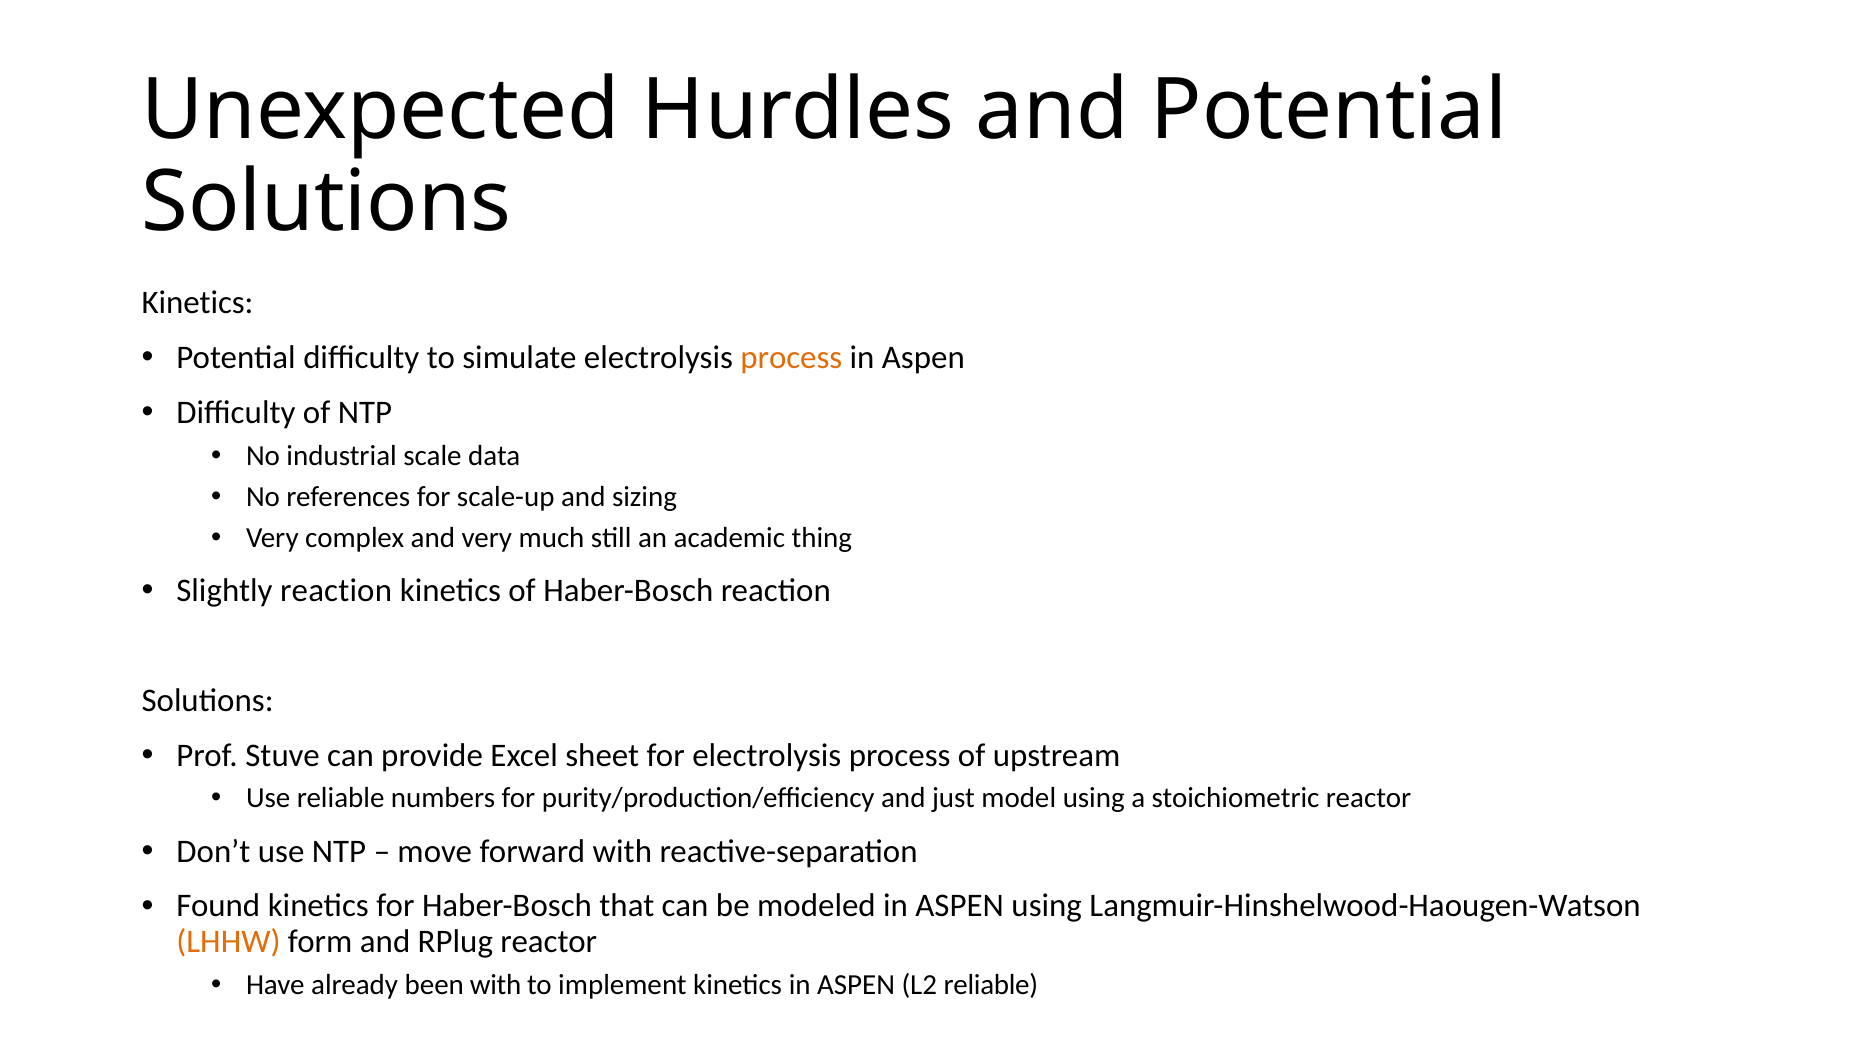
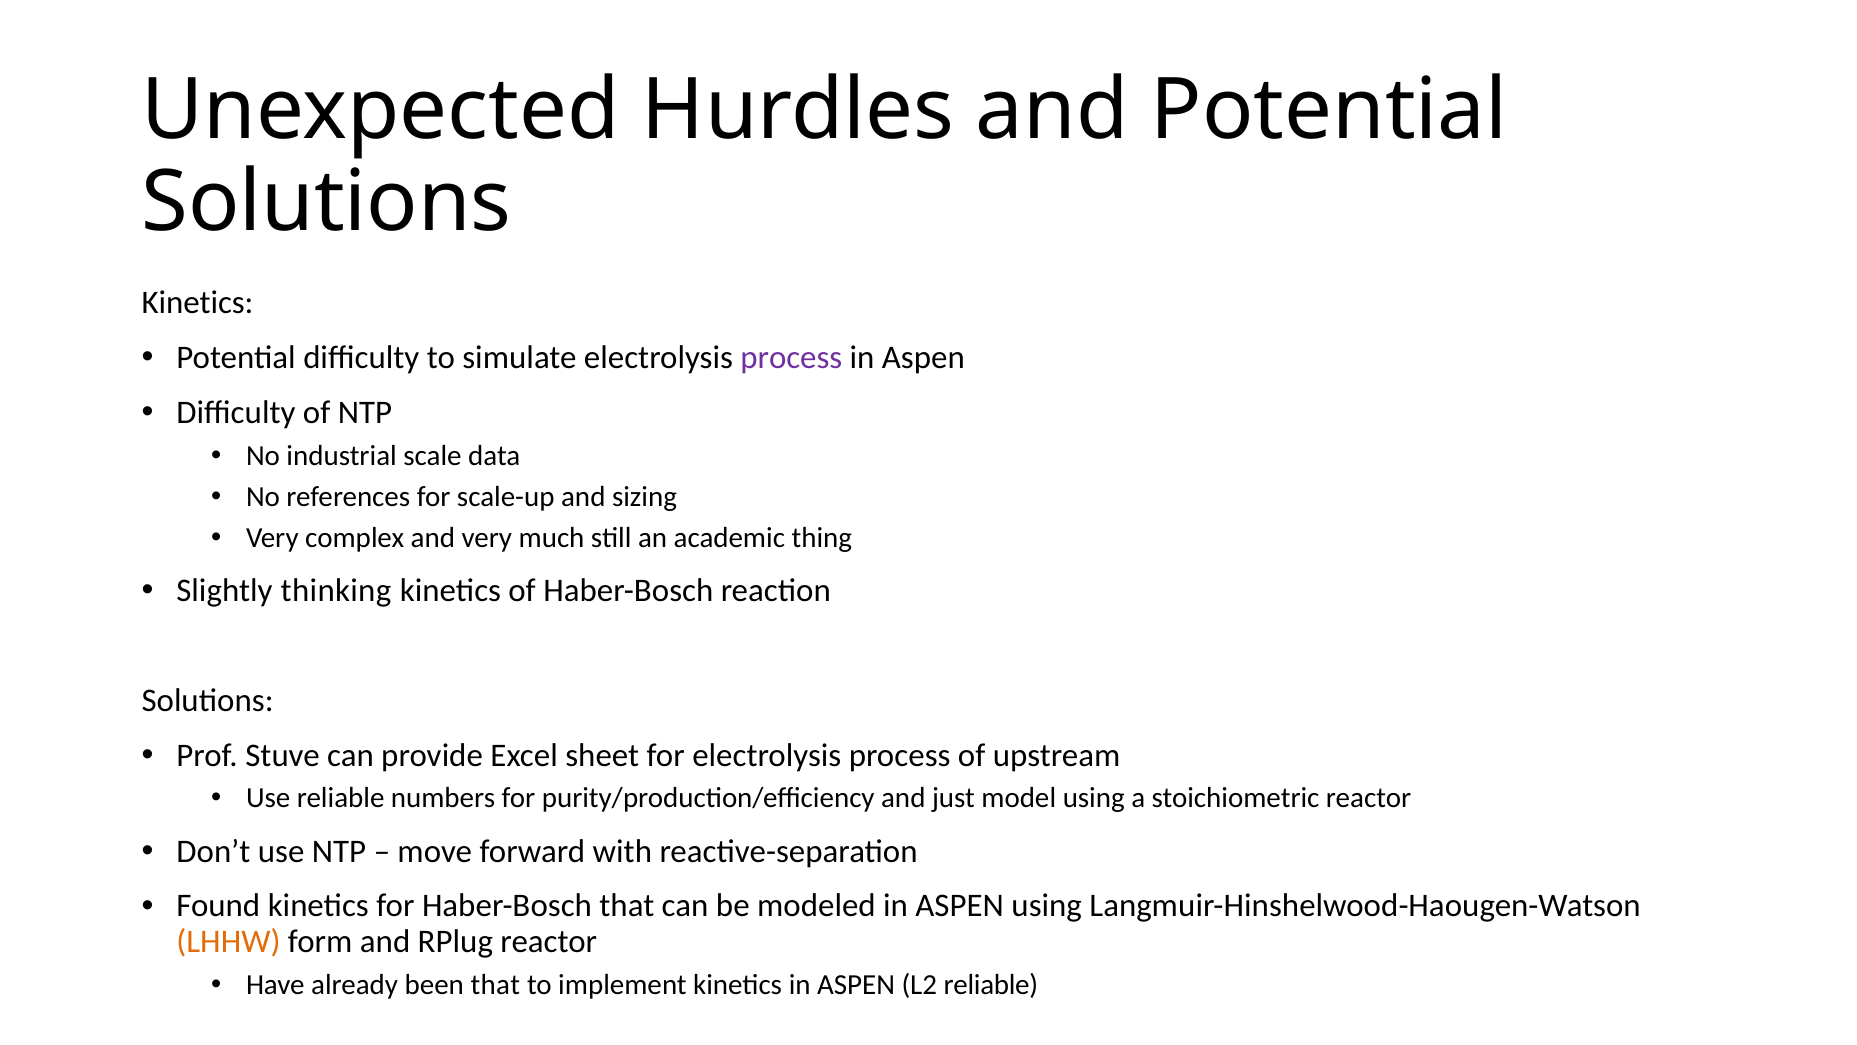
process at (791, 357) colour: orange -> purple
Slightly reaction: reaction -> thinking
been with: with -> that
